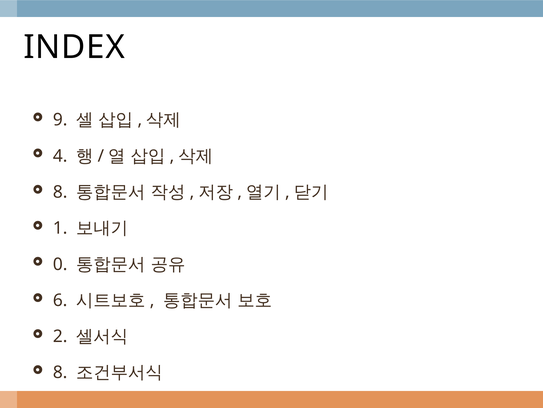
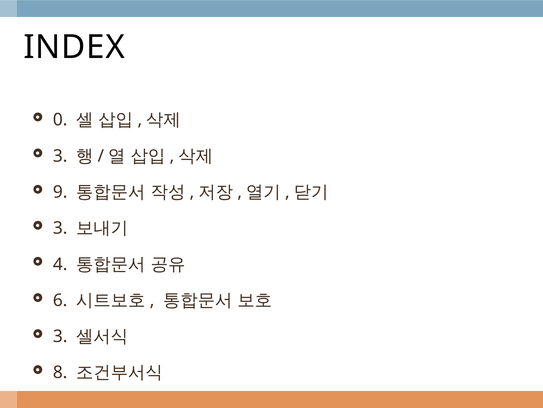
9: 9 -> 0
4 at (60, 156): 4 -> 3
8 at (60, 192): 8 -> 9
1 at (60, 228): 1 -> 3
0: 0 -> 4
2 at (60, 336): 2 -> 3
